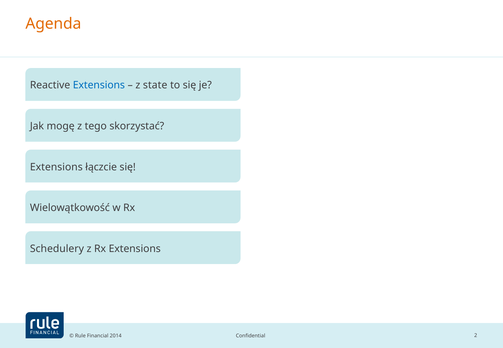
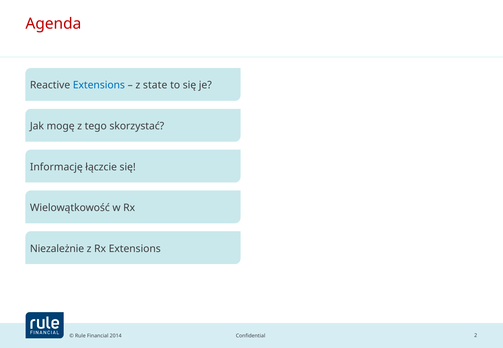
Agenda colour: orange -> red
Extensions at (56, 167): Extensions -> Informację
Schedulery: Schedulery -> Niezależnie
